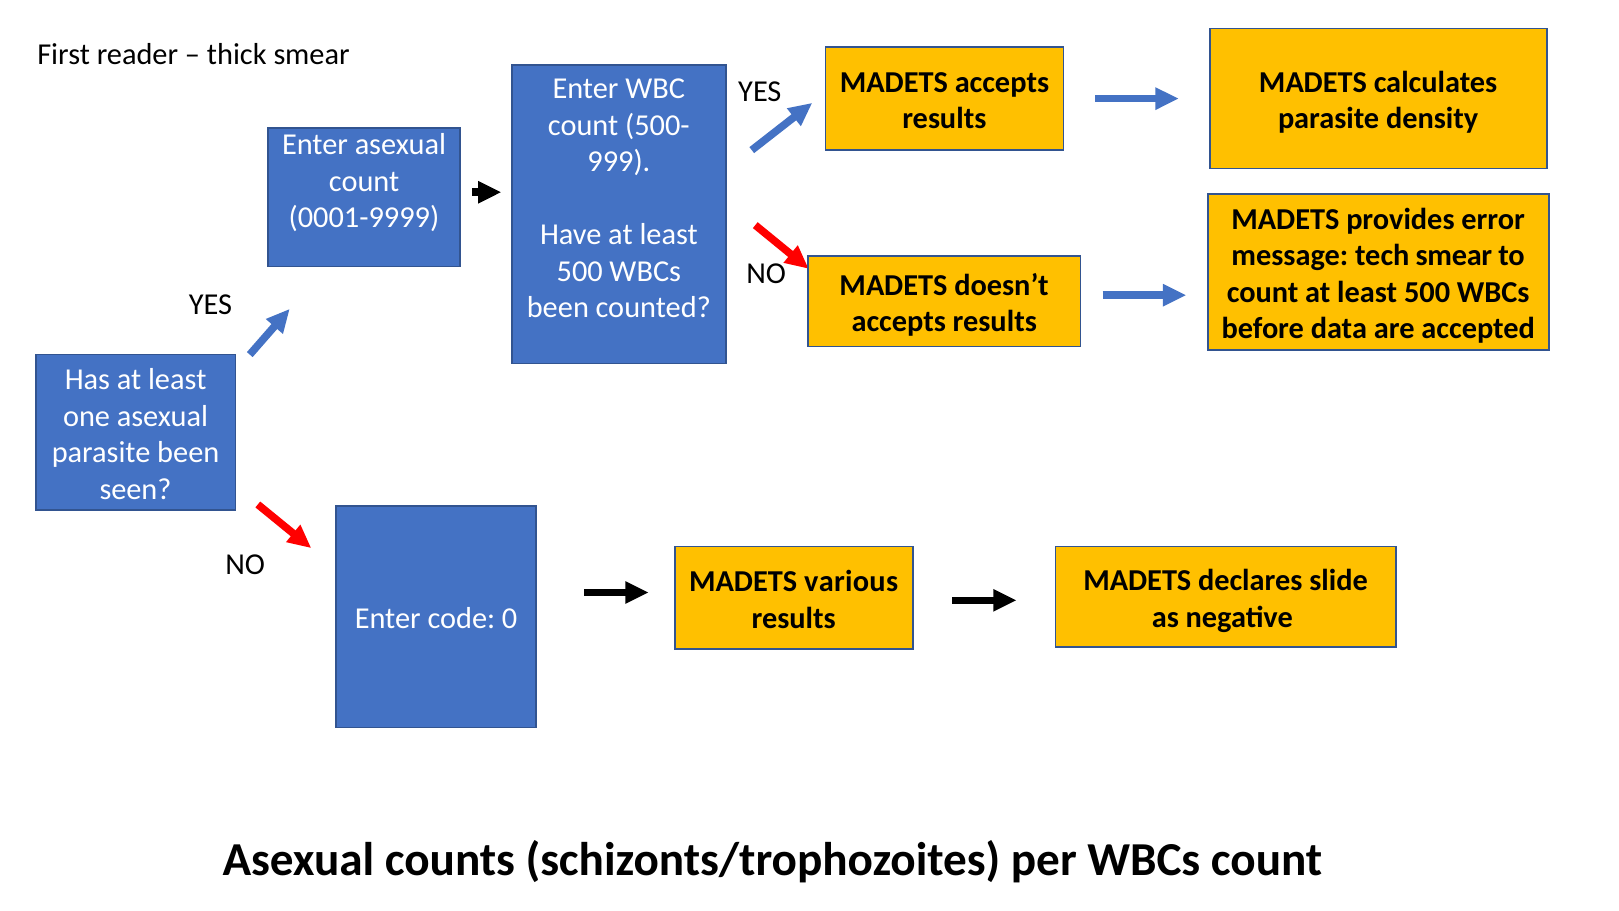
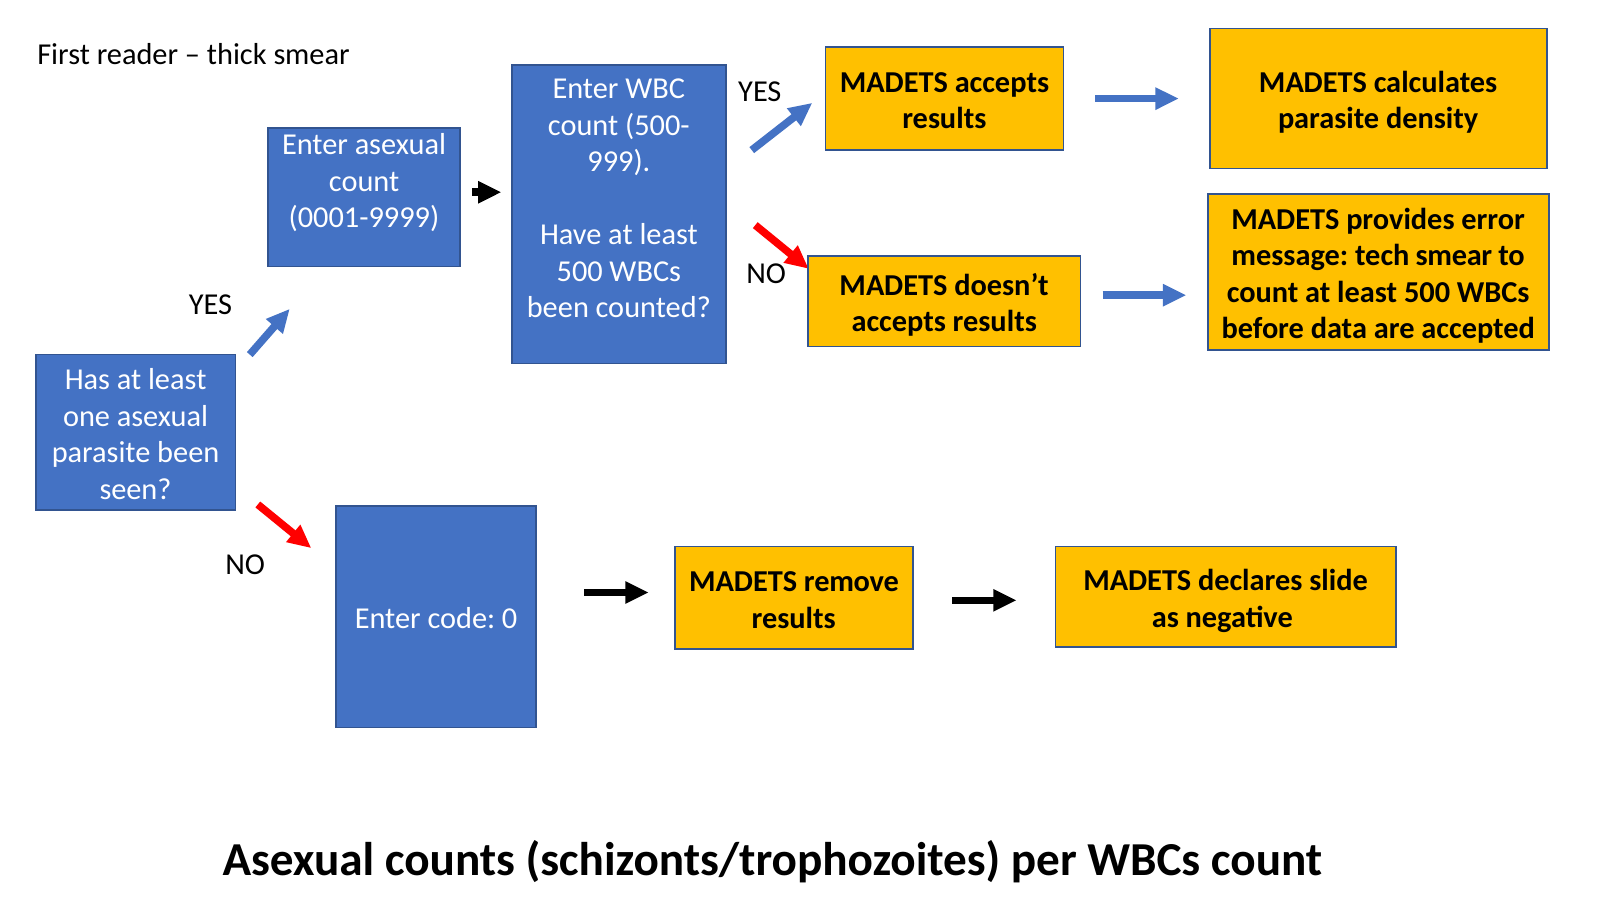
various: various -> remove
